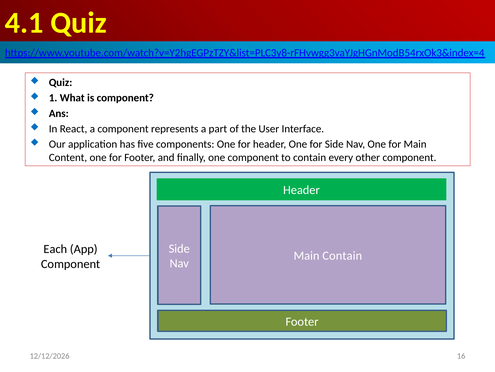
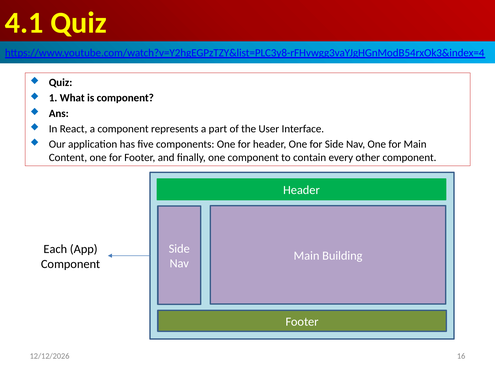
Main Contain: Contain -> Building
